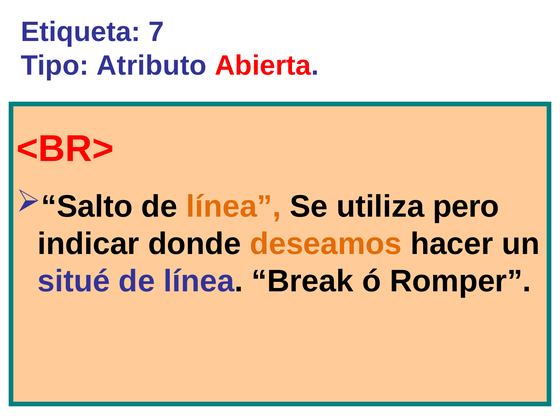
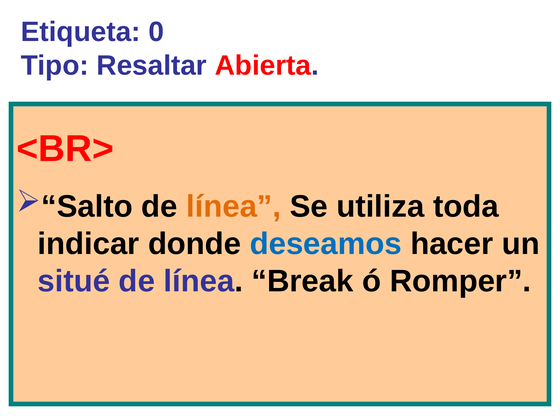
7: 7 -> 0
Atributo: Atributo -> Resaltar
pero: pero -> toda
deseamos colour: orange -> blue
